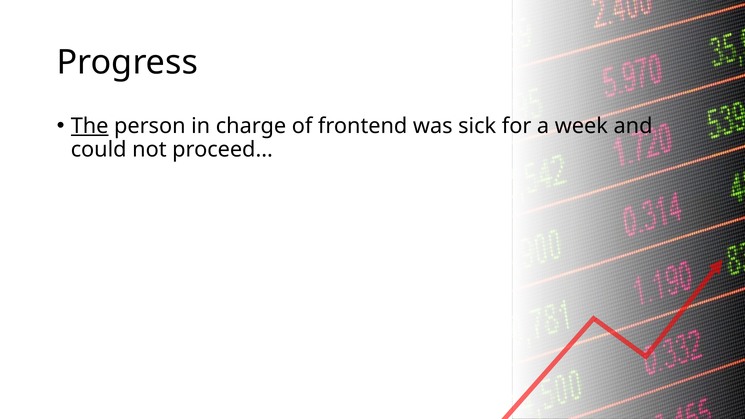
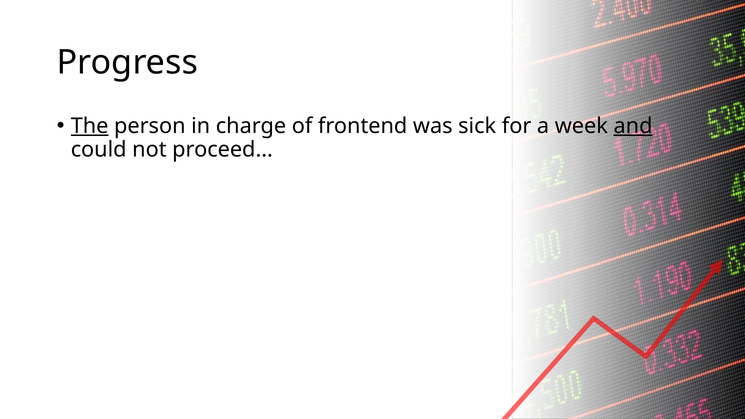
and underline: none -> present
